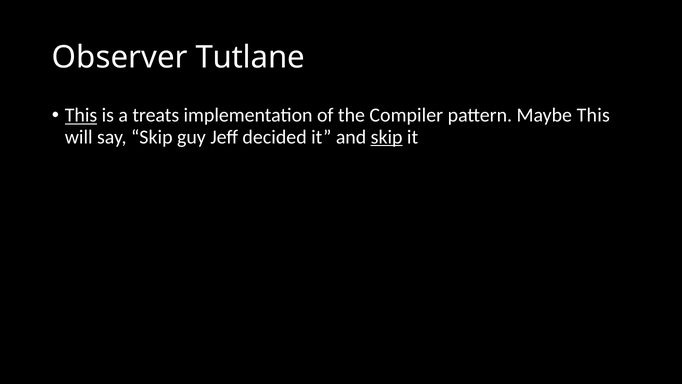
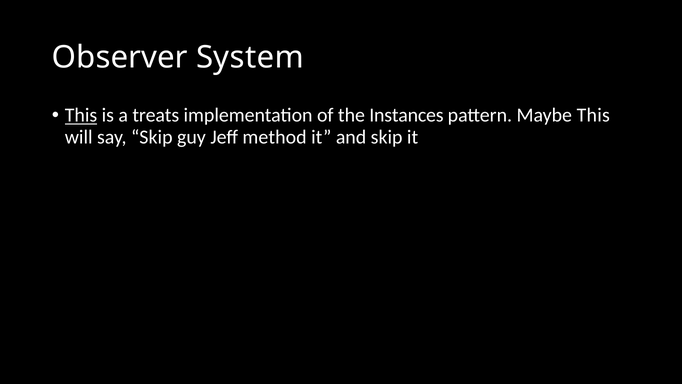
Tutlane: Tutlane -> System
Compiler: Compiler -> Instances
decided: decided -> method
skip at (387, 137) underline: present -> none
